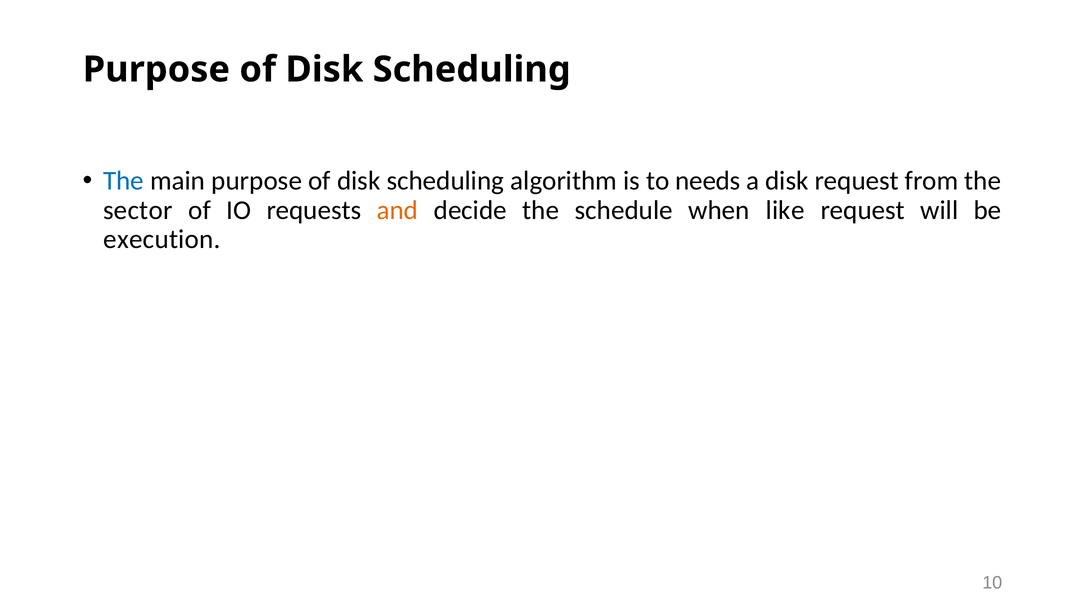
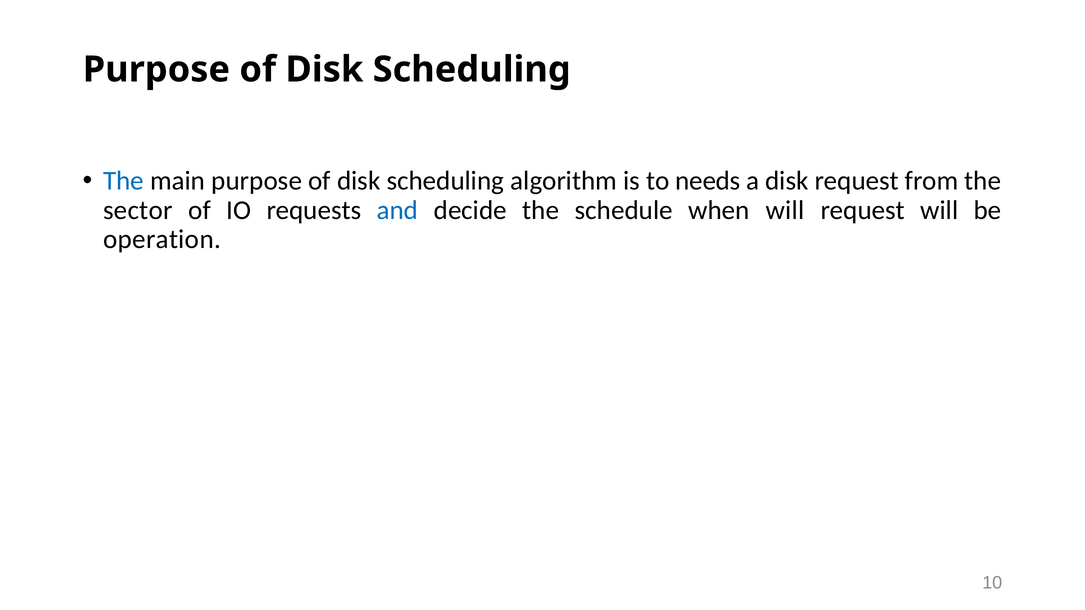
and colour: orange -> blue
when like: like -> will
execution: execution -> operation
